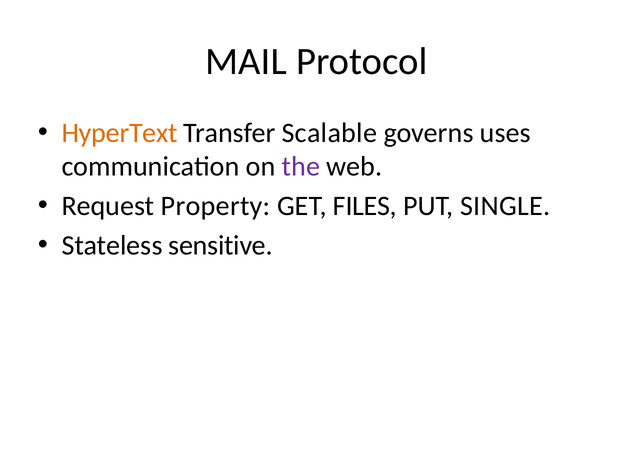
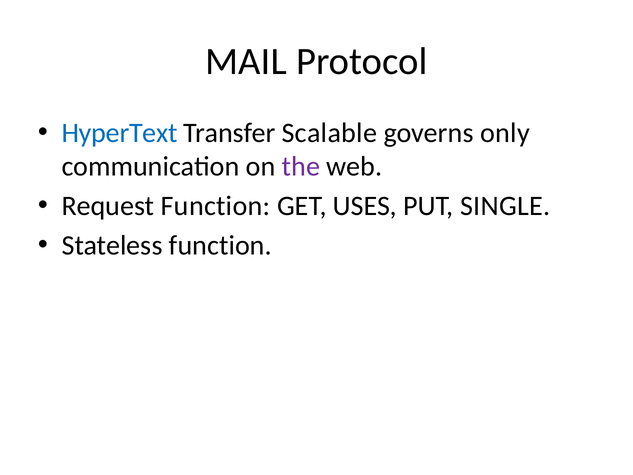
HyperText colour: orange -> blue
uses: uses -> only
Request Property: Property -> Function
FILES: FILES -> USES
Stateless sensitive: sensitive -> function
